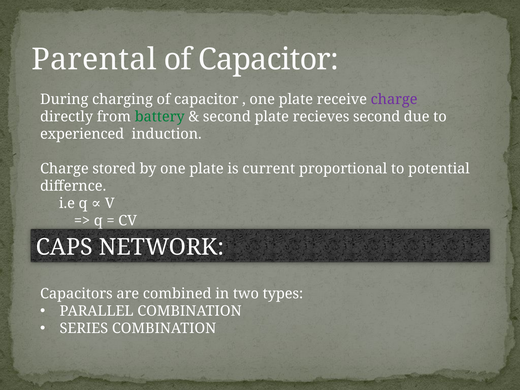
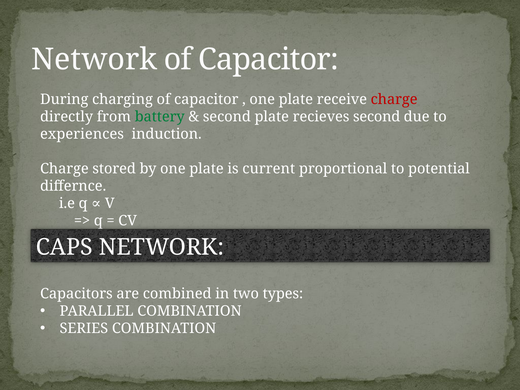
Parental at (94, 59): Parental -> Network
charge at (394, 99) colour: purple -> red
experienced: experienced -> experiences
